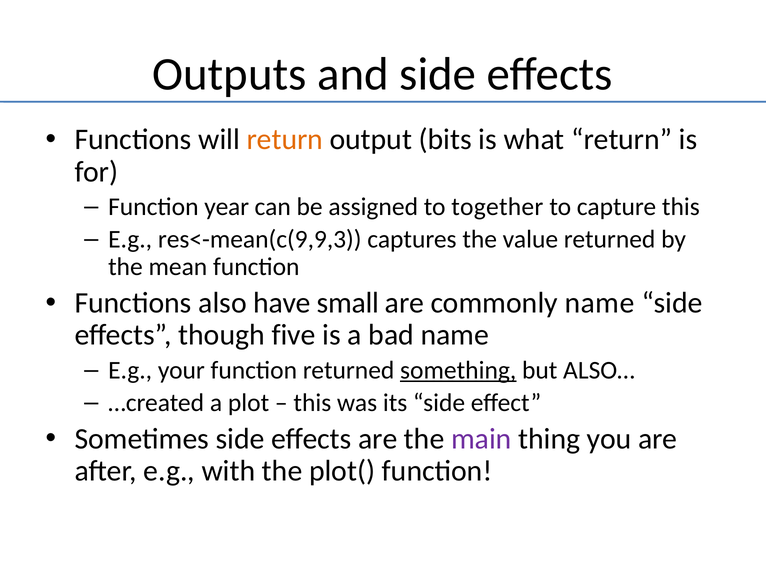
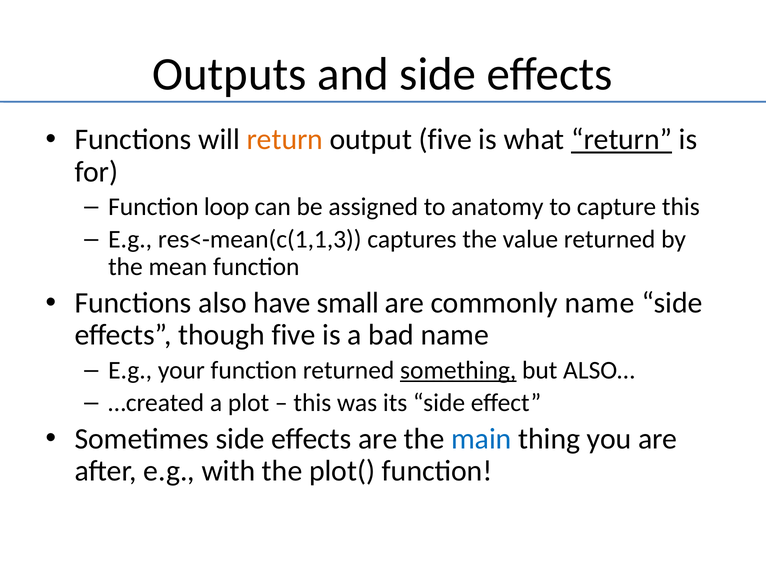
output bits: bits -> five
return at (622, 139) underline: none -> present
year: year -> loop
together: together -> anatomy
res<-mean(c(9,9,3: res<-mean(c(9,9,3 -> res<-mean(c(1,1,3
main colour: purple -> blue
